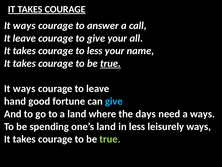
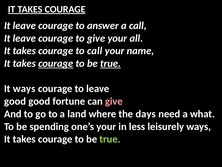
ways at (24, 26): ways -> leave
to less: less -> call
courage at (56, 63) underline: none -> present
hand at (15, 101): hand -> good
give at (114, 101) colour: light blue -> pink
a ways: ways -> what
one’s land: land -> your
